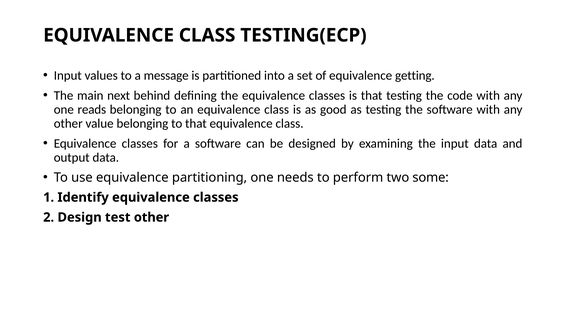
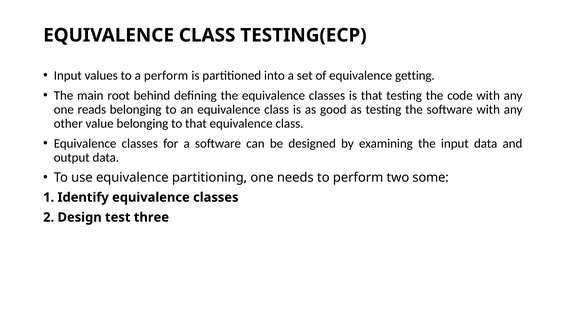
a message: message -> perform
next: next -> root
test other: other -> three
